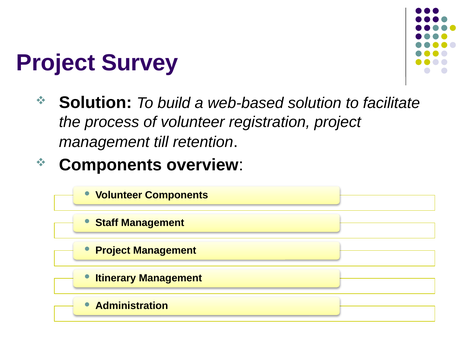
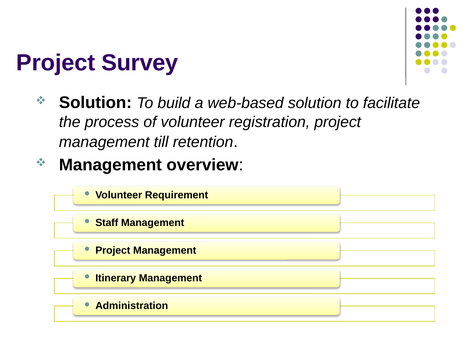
Components at (110, 165): Components -> Management
Volunteer Components: Components -> Requirement
